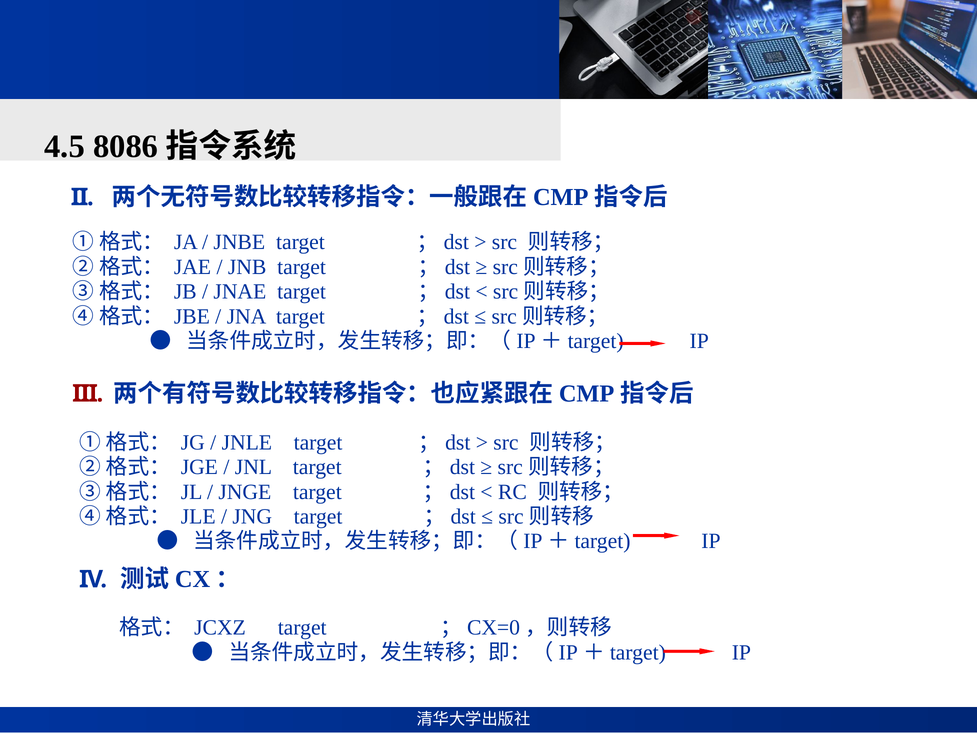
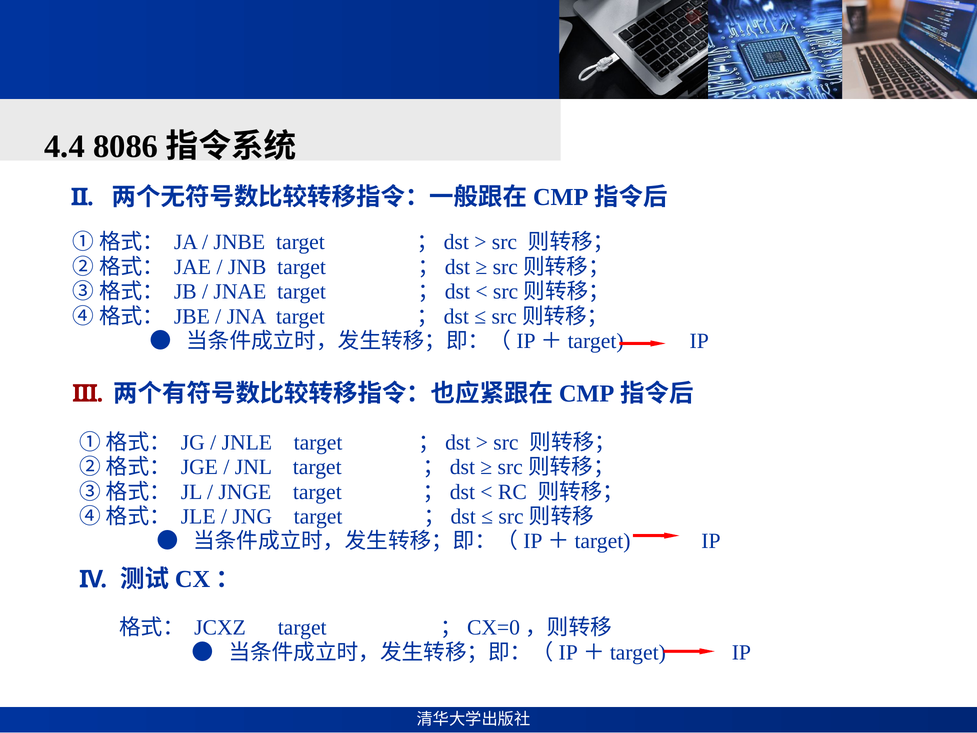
4.5: 4.5 -> 4.4
